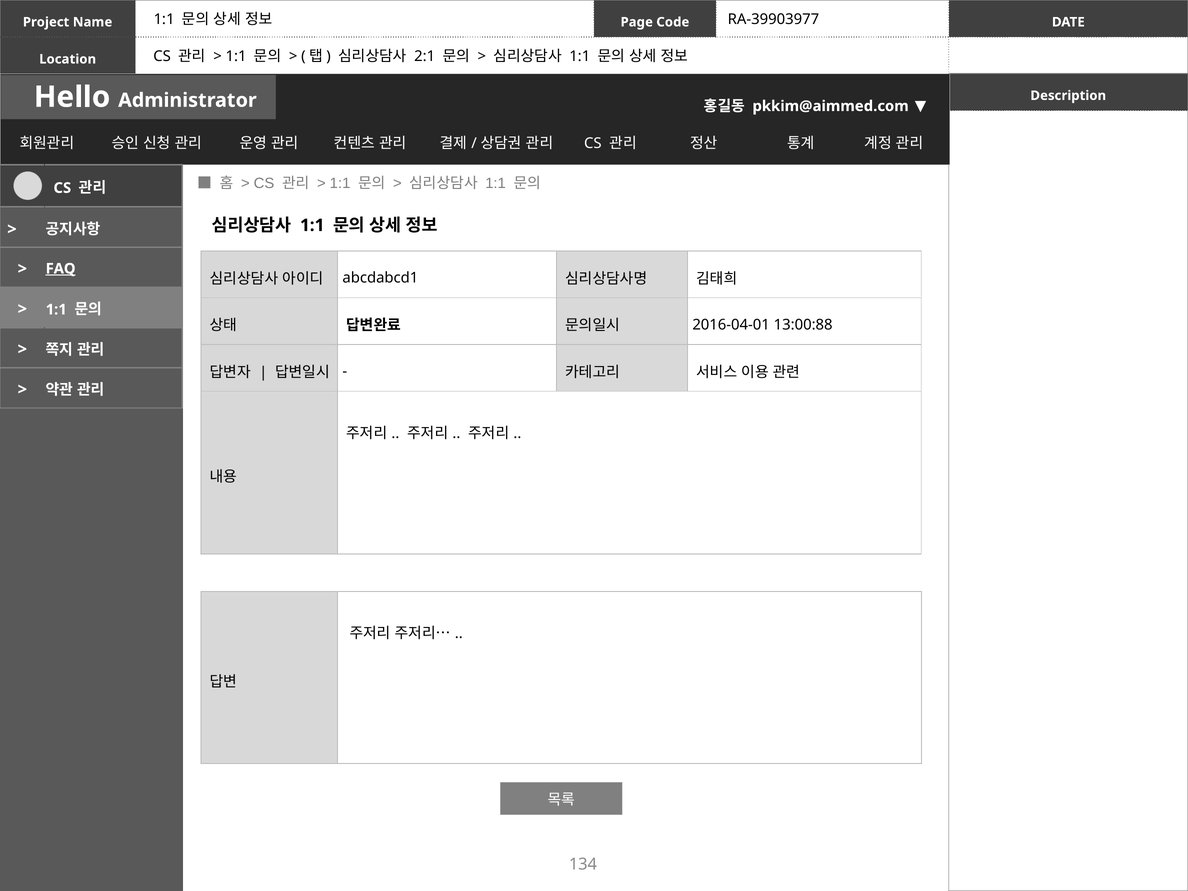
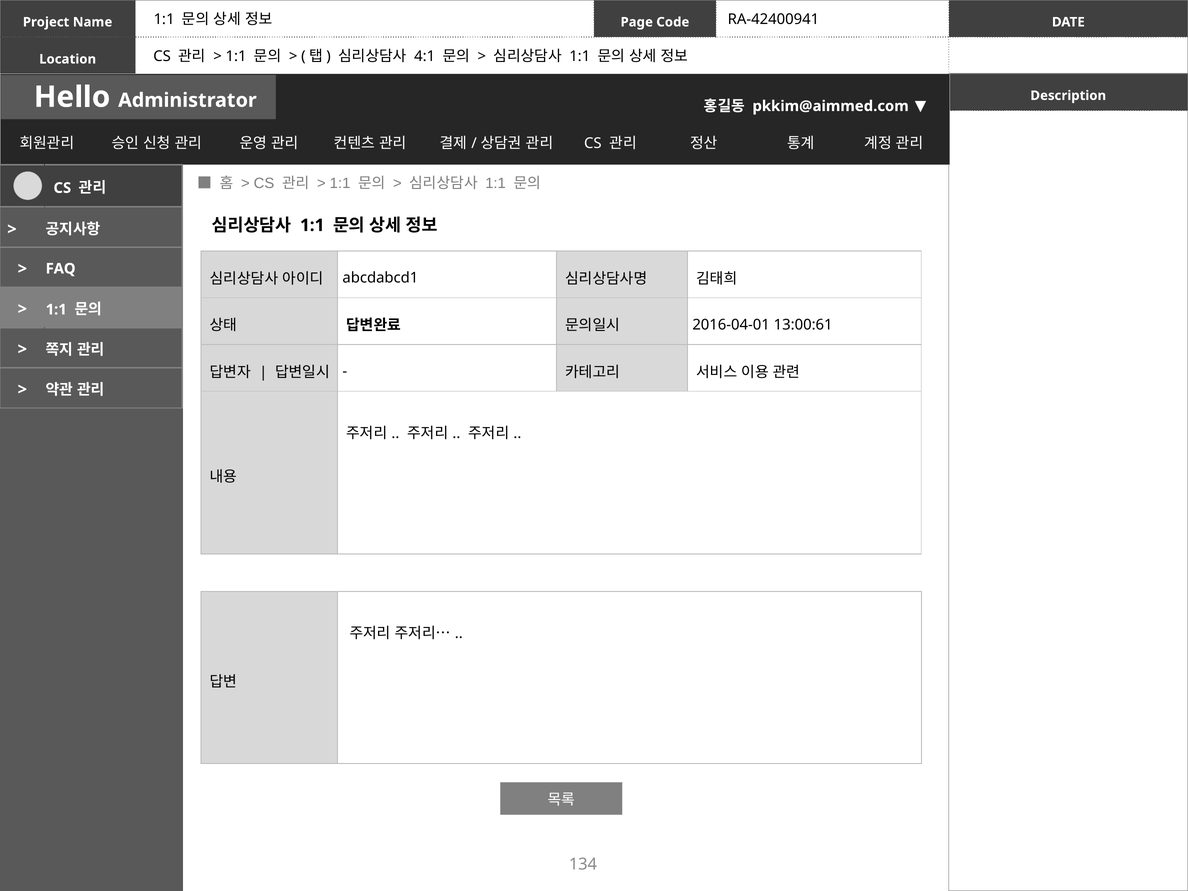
RA-39903977: RA-39903977 -> RA-42400941
2:1: 2:1 -> 4:1
FAQ underline: present -> none
13:00:88: 13:00:88 -> 13:00:61
